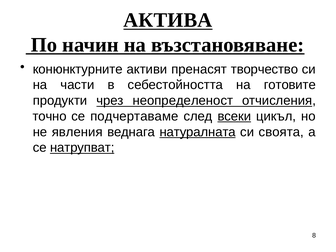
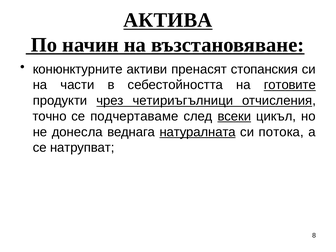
творчество: творчество -> стопанския
готовите underline: none -> present
неопределеност: неопределеност -> четириъгълници
явления: явления -> донесла
своята: своята -> потока
натрупват underline: present -> none
